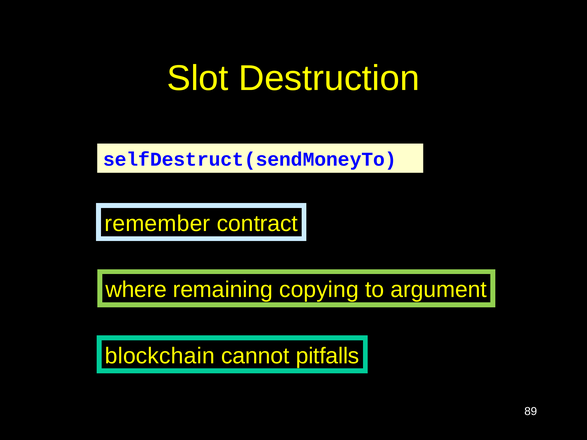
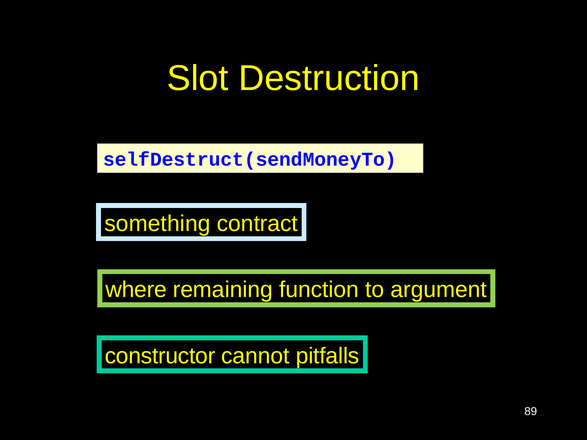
remember: remember -> something
copying: copying -> function
blockchain: blockchain -> constructor
